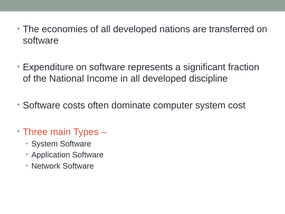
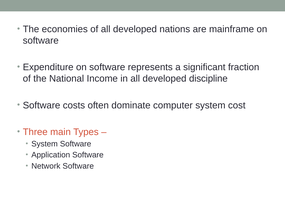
transferred: transferred -> mainframe
